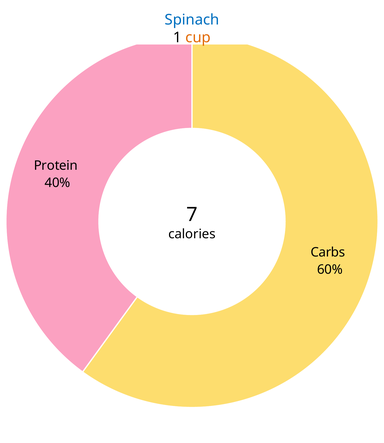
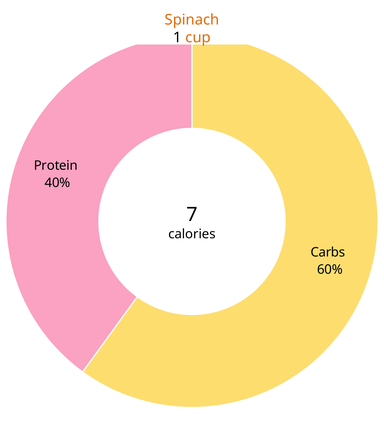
Spinach colour: blue -> orange
